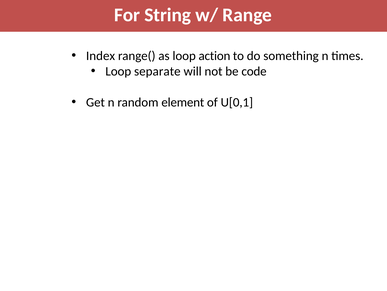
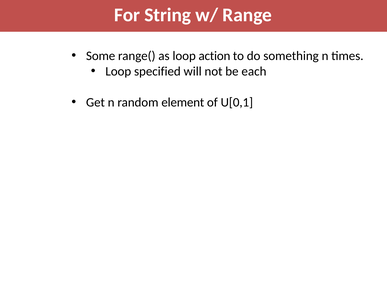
Index: Index -> Some
separate: separate -> specified
code: code -> each
